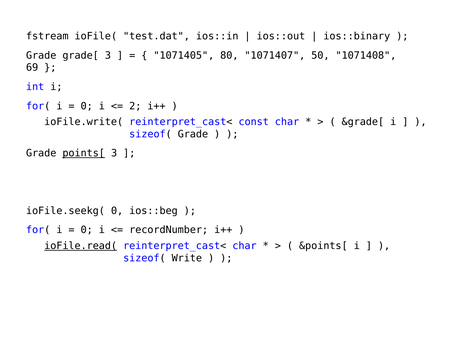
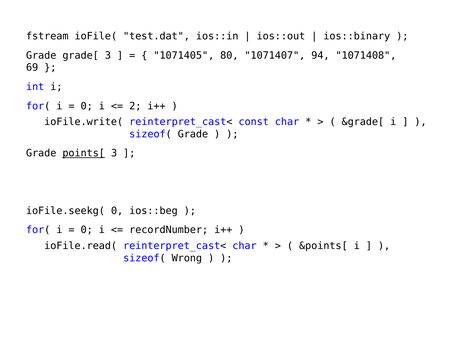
50: 50 -> 94
ioFile.read( underline: present -> none
Write: Write -> Wrong
